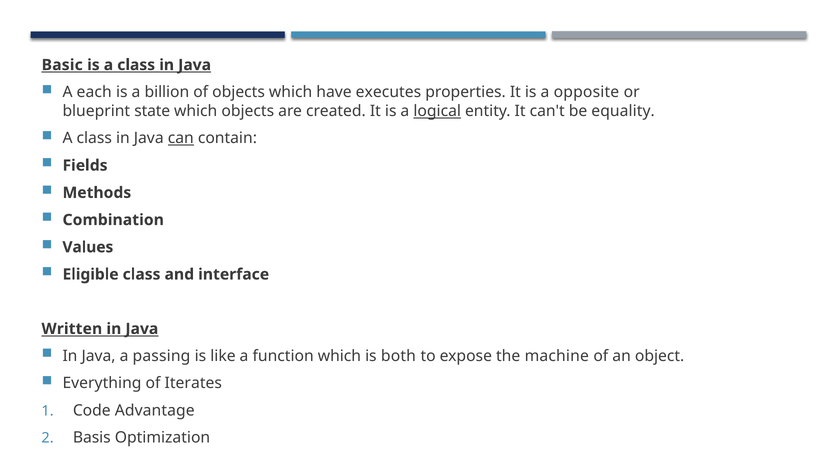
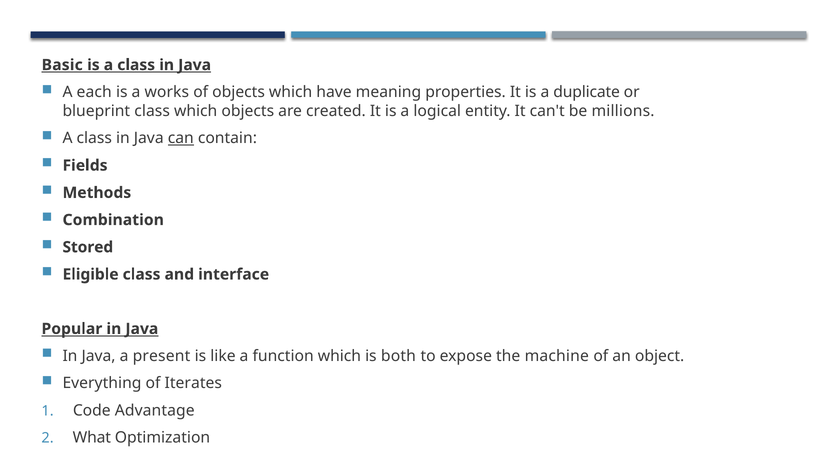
billion: billion -> works
executes: executes -> meaning
opposite: opposite -> duplicate
blueprint state: state -> class
logical underline: present -> none
equality: equality -> millions
Values: Values -> Stored
Written: Written -> Popular
passing: passing -> present
Basis: Basis -> What
